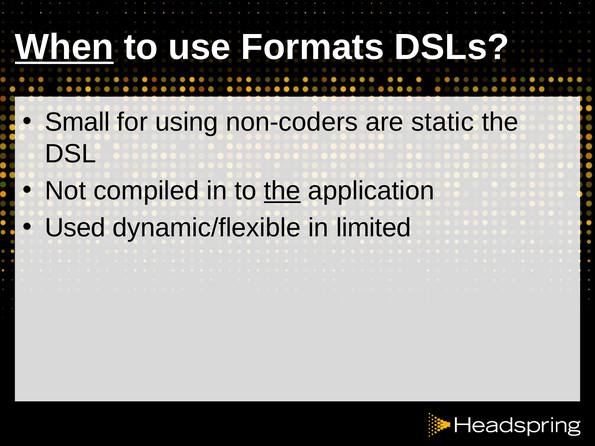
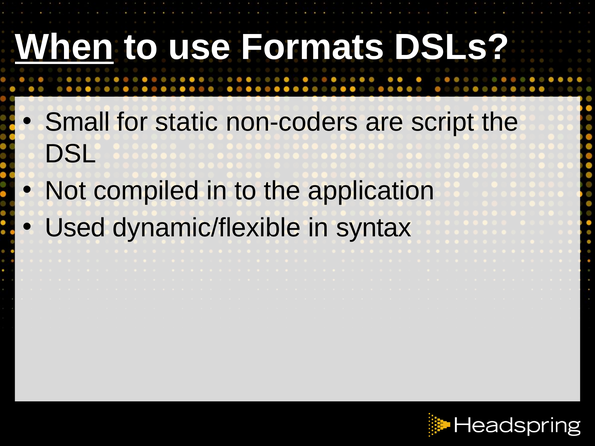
using: using -> static
static: static -> script
the at (282, 191) underline: present -> none
limited: limited -> syntax
